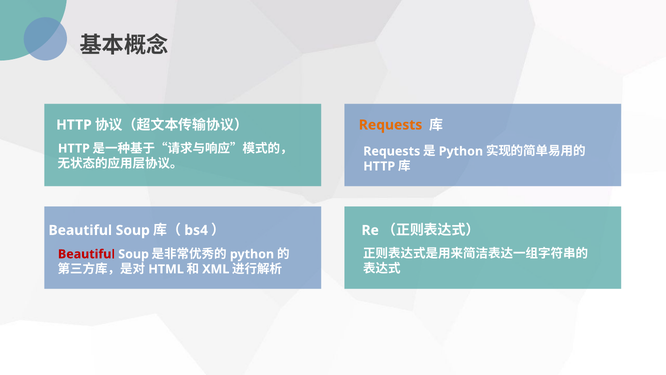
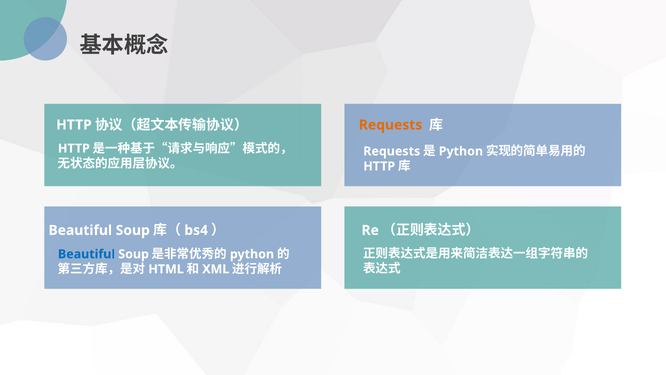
Beautiful at (87, 254) colour: red -> blue
